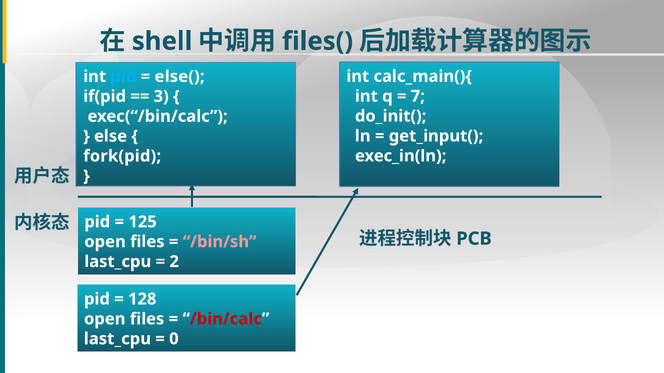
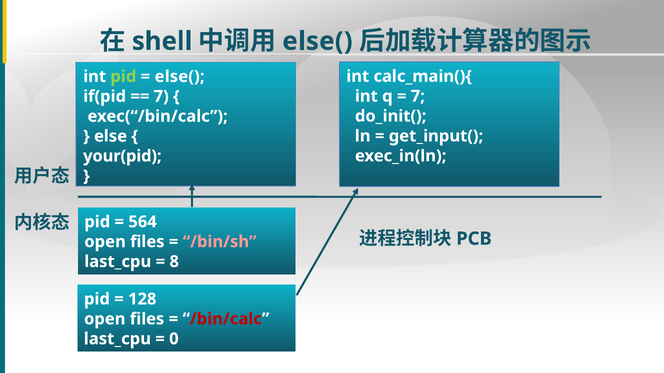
files( at (318, 41): files( -> else(
pid at (123, 77) colour: light blue -> light green
3 at (161, 97): 3 -> 7
fork(pid: fork(pid -> your(pid
125: 125 -> 564
2: 2 -> 8
